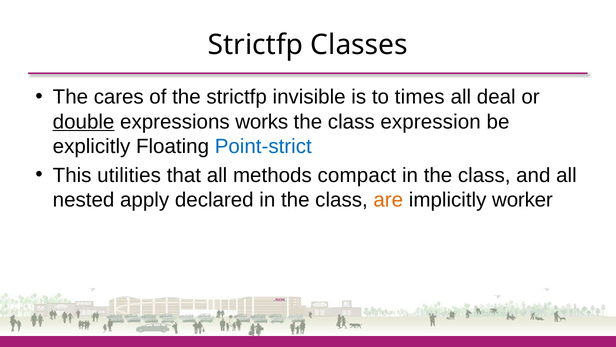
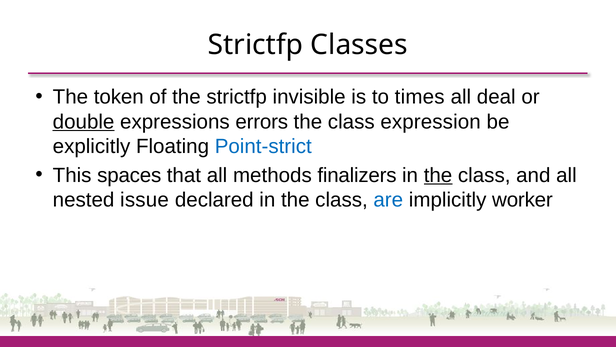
cares: cares -> token
works: works -> errors
utilities: utilities -> spaces
compact: compact -> finalizers
the at (438, 175) underline: none -> present
apply: apply -> issue
are colour: orange -> blue
